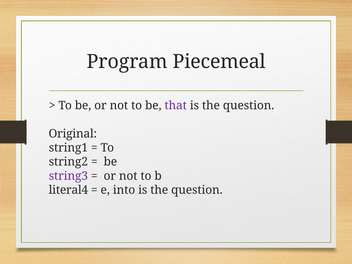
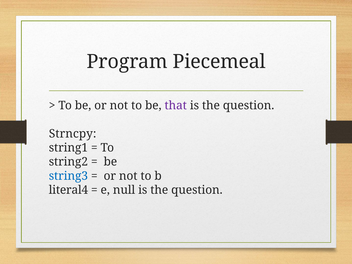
Original: Original -> Strncpy
string3 colour: purple -> blue
into: into -> null
